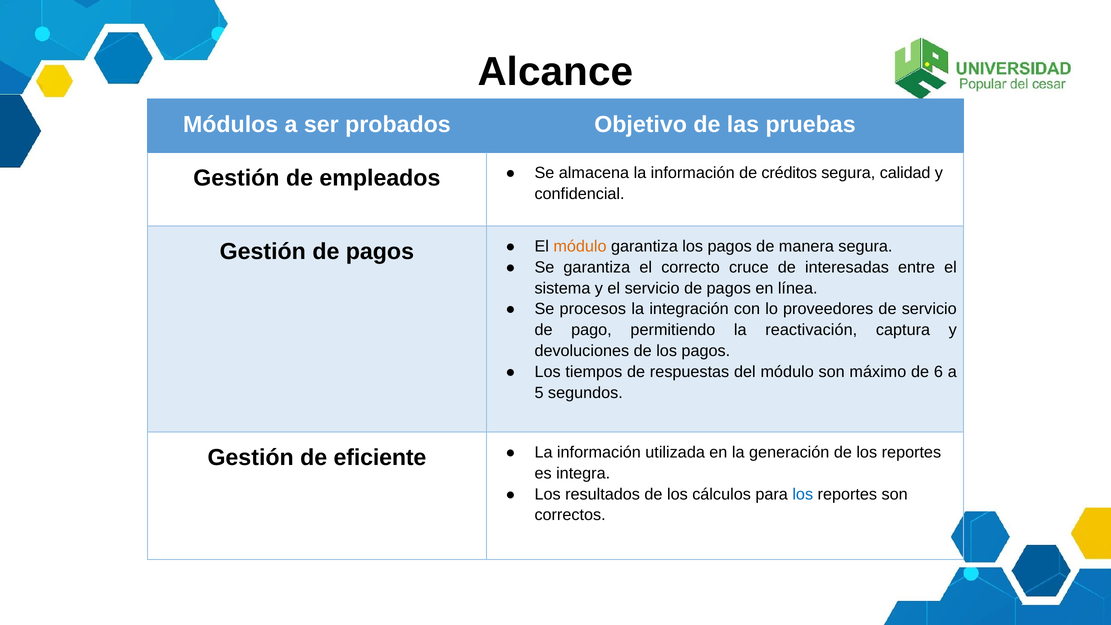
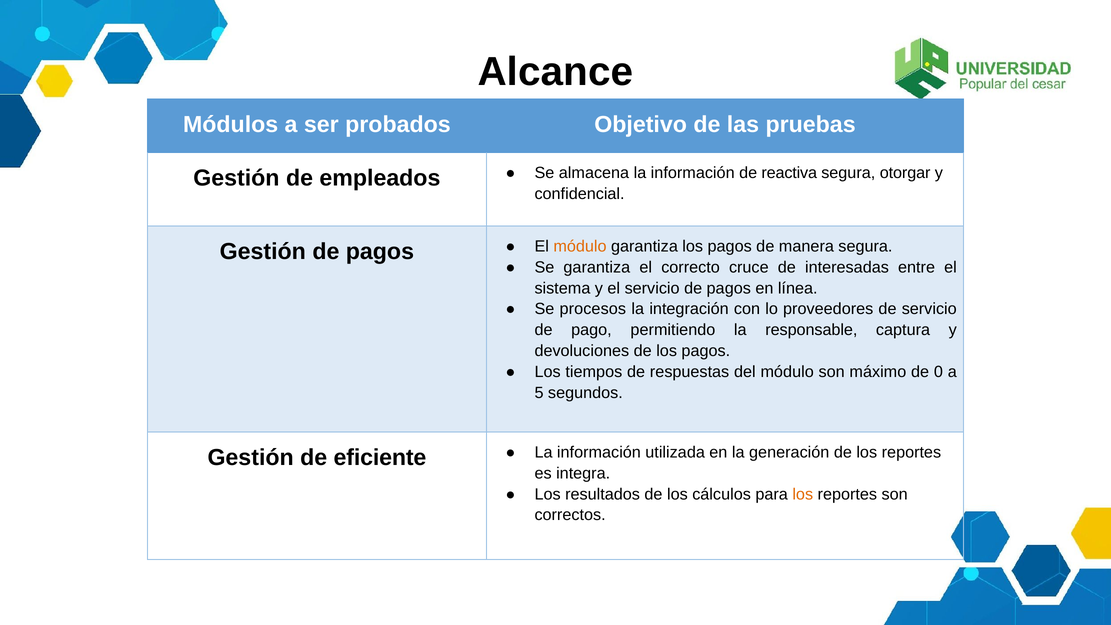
créditos: créditos -> reactiva
calidad: calidad -> otorgar
reactivación: reactivación -> responsable
6: 6 -> 0
los at (803, 494) colour: blue -> orange
